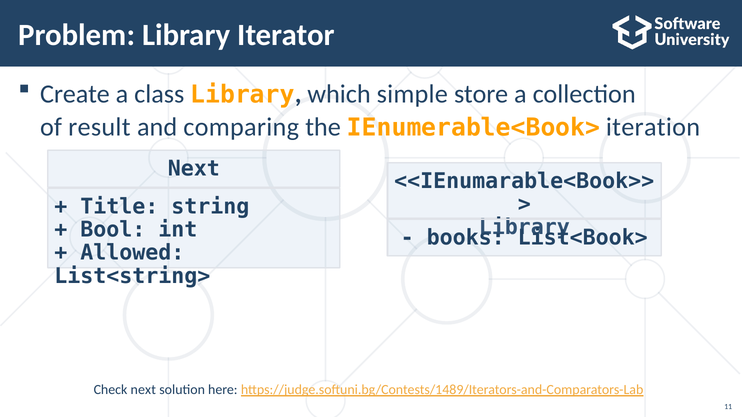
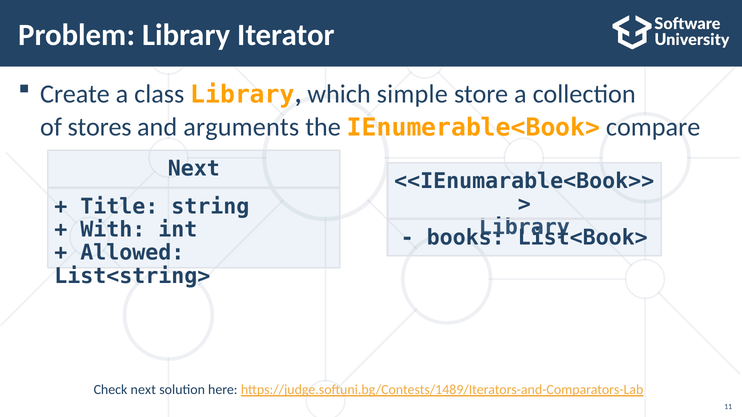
result: result -> stores
comparing: comparing -> arguments
iteration: iteration -> compare
Bool: Bool -> With
